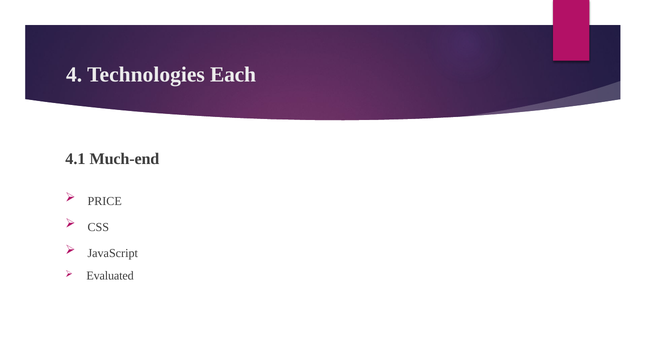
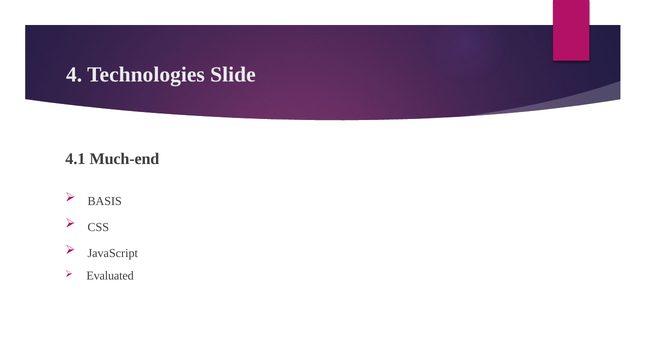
Each: Each -> Slide
PRICE: PRICE -> BASIS
